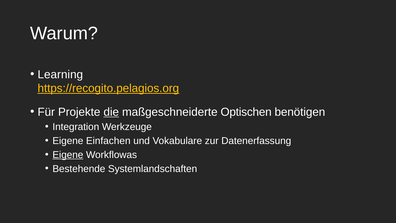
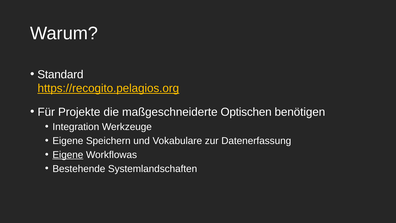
Learning: Learning -> Standard
die underline: present -> none
Einfachen: Einfachen -> Speichern
